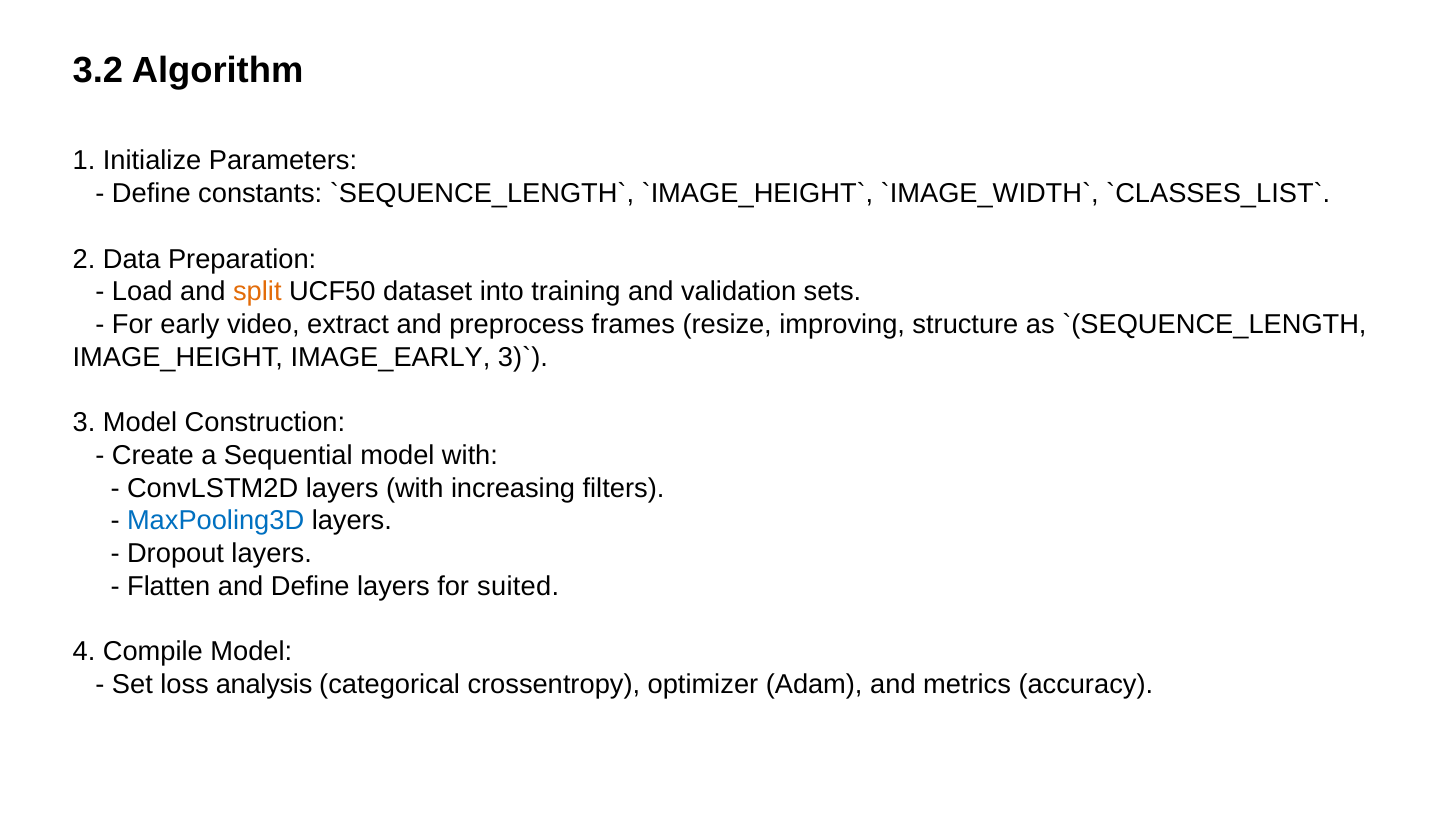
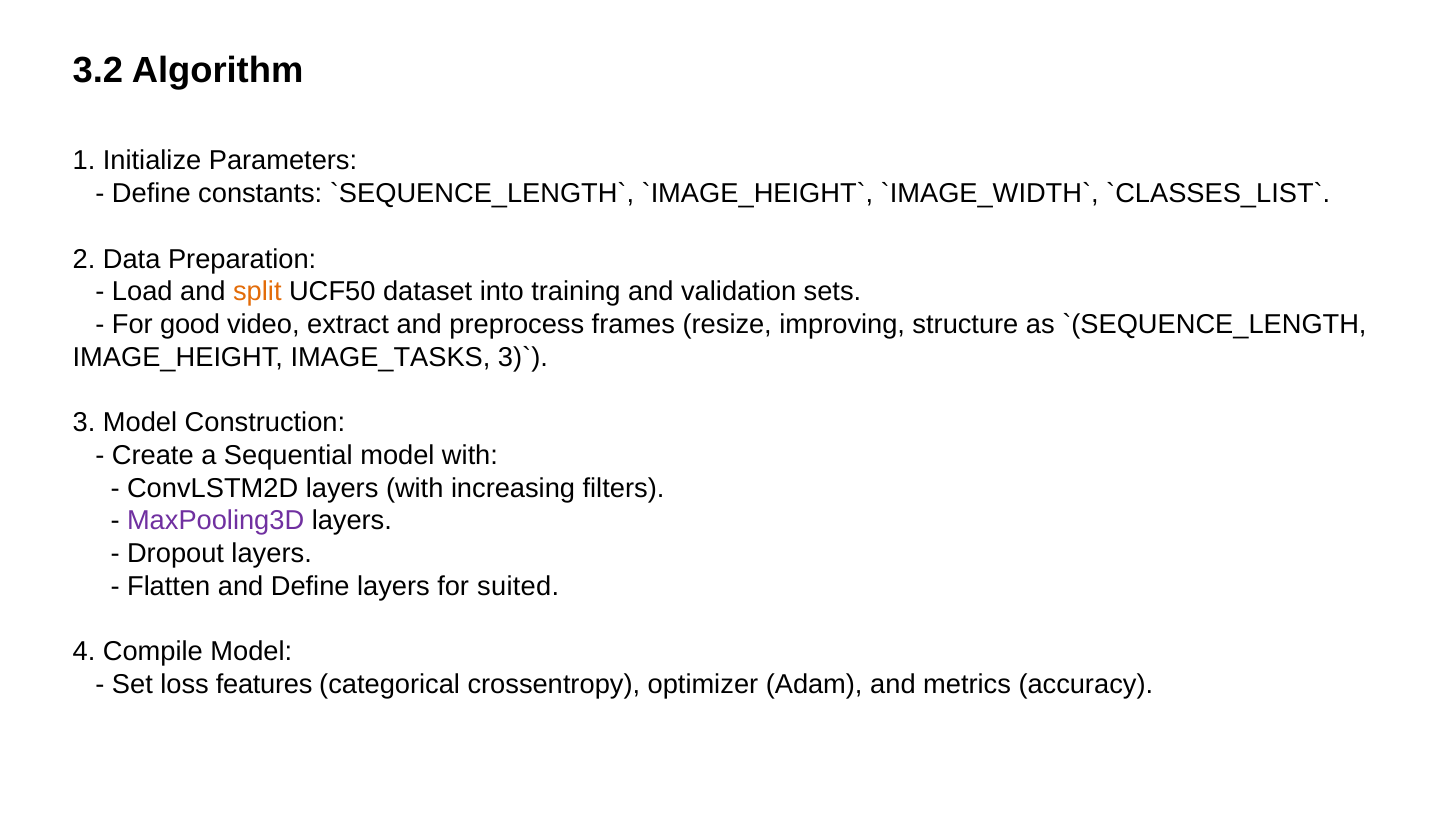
early: early -> good
IMAGE_EARLY: IMAGE_EARLY -> IMAGE_TASKS
MaxPooling3D colour: blue -> purple
analysis: analysis -> features
